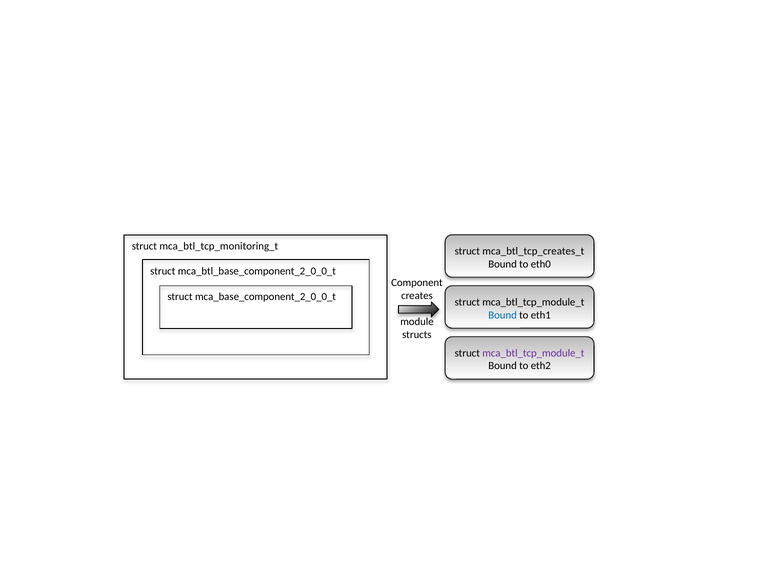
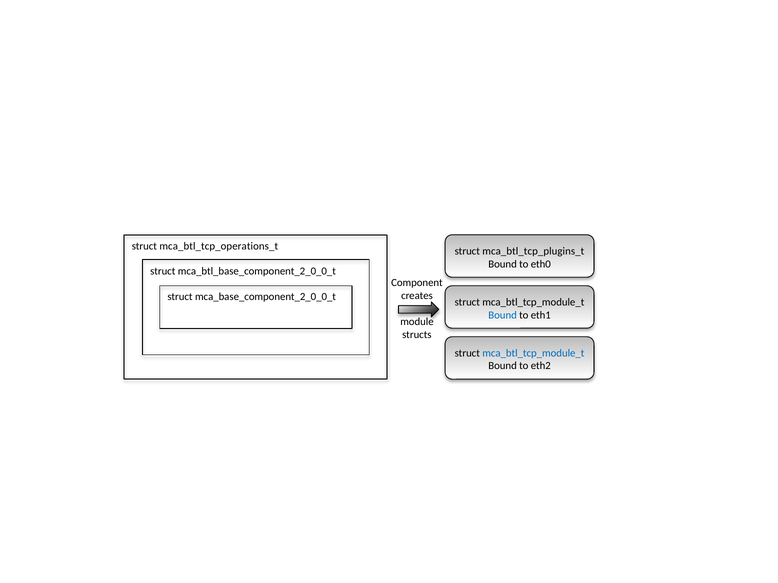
mca_btl_tcp_monitoring_t: mca_btl_tcp_monitoring_t -> mca_btl_tcp_operations_t
mca_btl_tcp_creates_t: mca_btl_tcp_creates_t -> mca_btl_tcp_plugins_t
mca_btl_tcp_module_t at (533, 353) colour: purple -> blue
